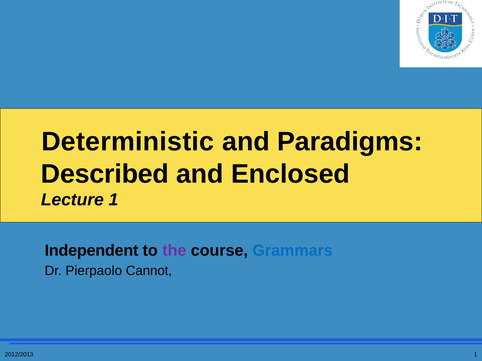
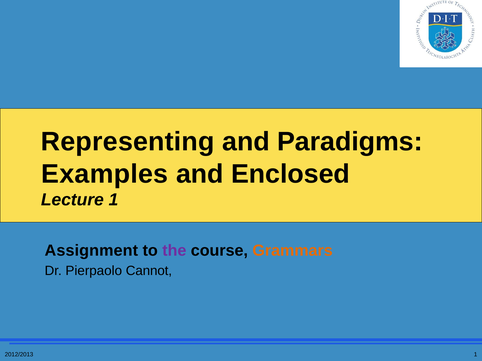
Deterministic: Deterministic -> Representing
Described: Described -> Examples
Independent: Independent -> Assignment
Grammars colour: blue -> orange
